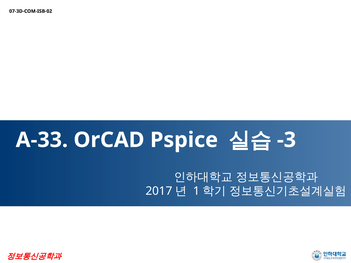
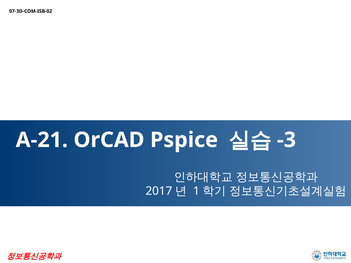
A-33: A-33 -> A-21
